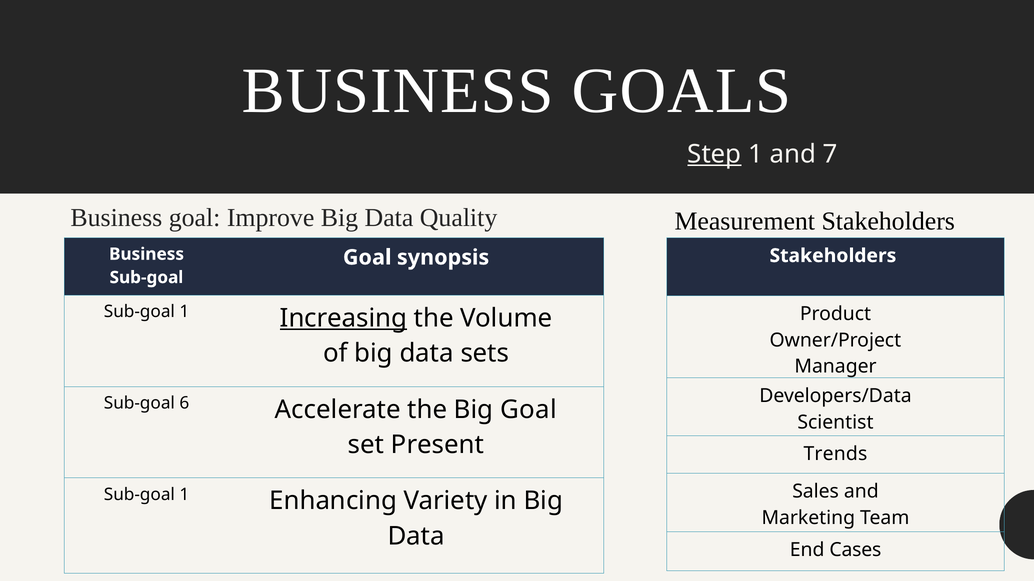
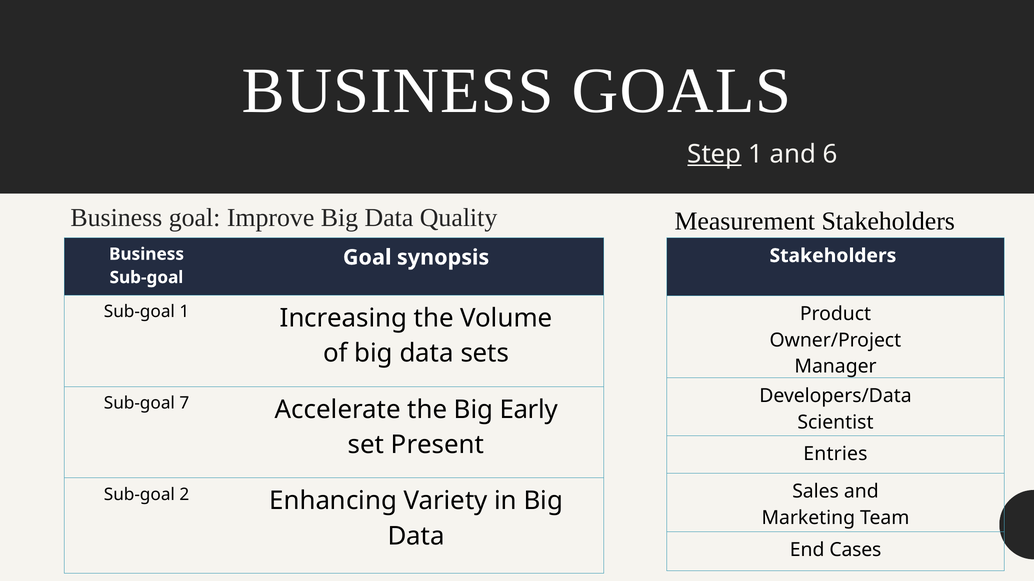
7: 7 -> 6
Increasing underline: present -> none
6: 6 -> 7
Big Goal: Goal -> Early
Trends: Trends -> Entries
1 at (184, 495): 1 -> 2
